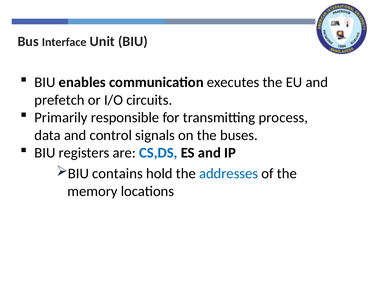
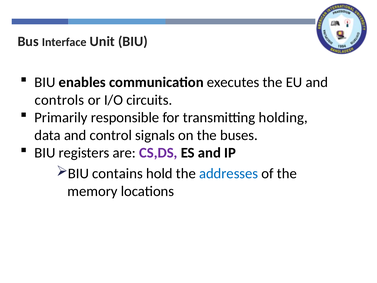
prefetch: prefetch -> controls
process: process -> holding
CS,DS colour: blue -> purple
